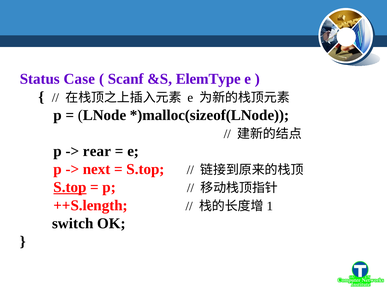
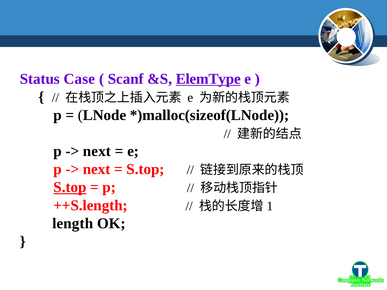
ElemType underline: none -> present
rear at (97, 151): rear -> next
switch: switch -> length
